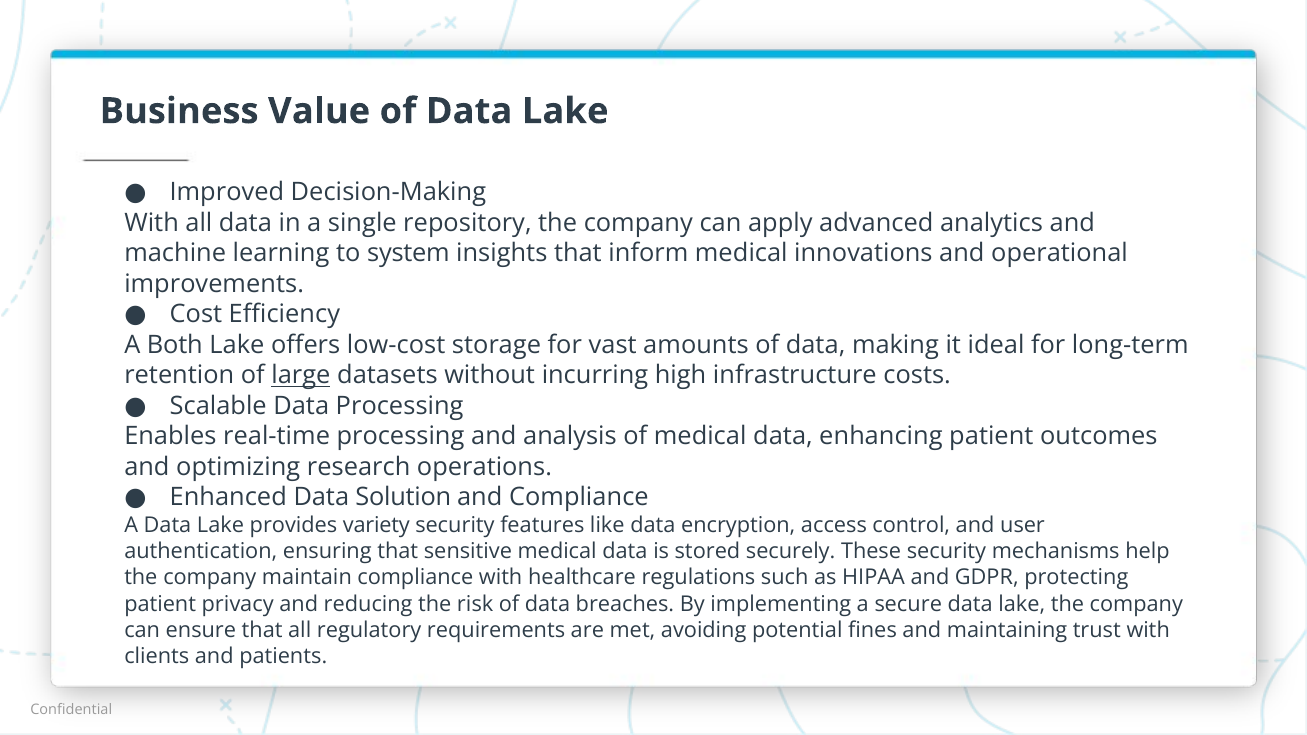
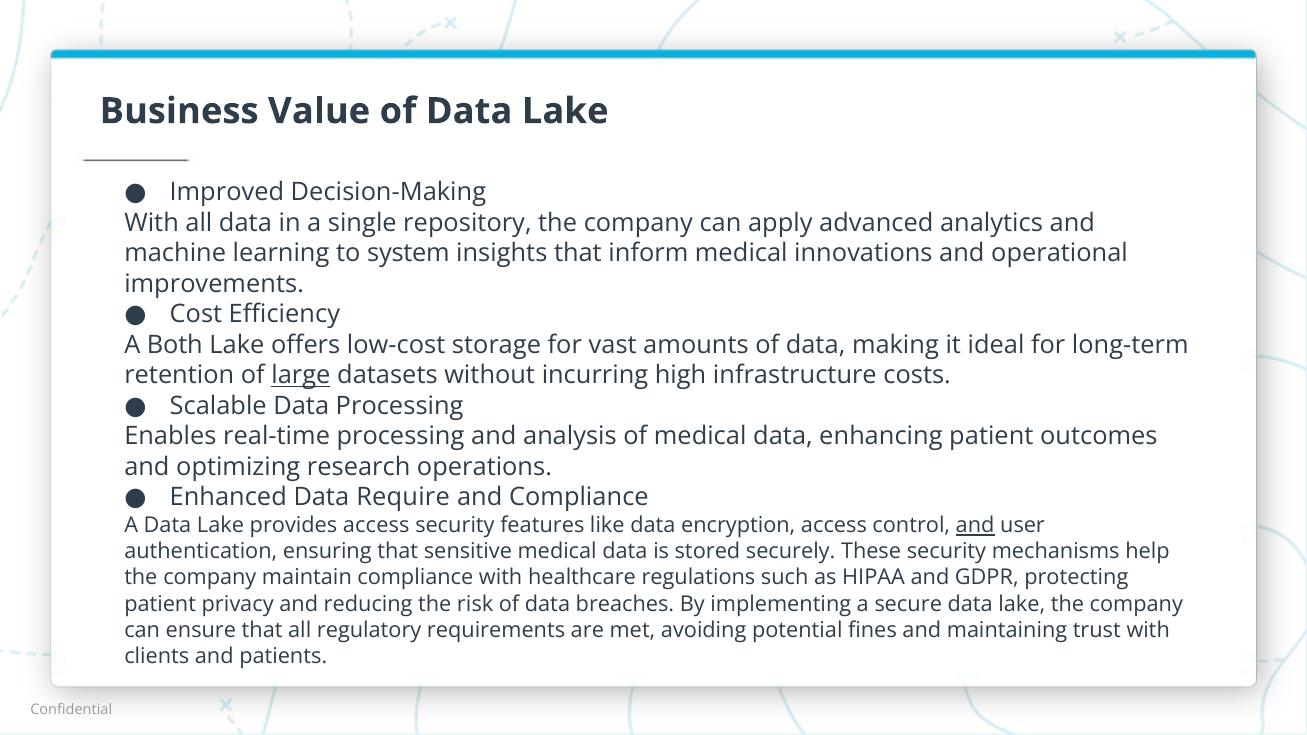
Solution: Solution -> Require
provides variety: variety -> access
and at (975, 526) underline: none -> present
